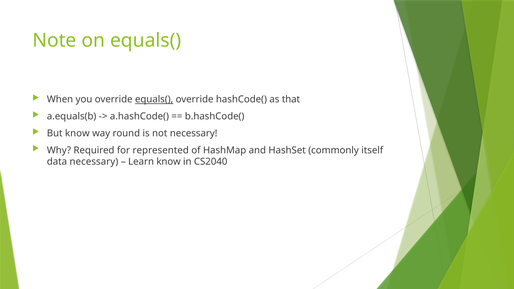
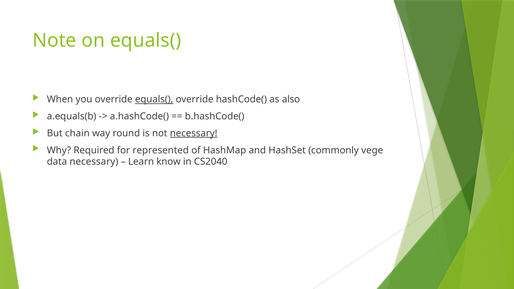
that: that -> also
But know: know -> chain
necessary at (194, 133) underline: none -> present
itself: itself -> vege
